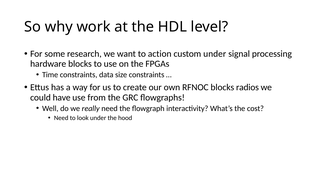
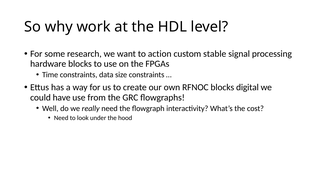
custom under: under -> stable
radios: radios -> digital
